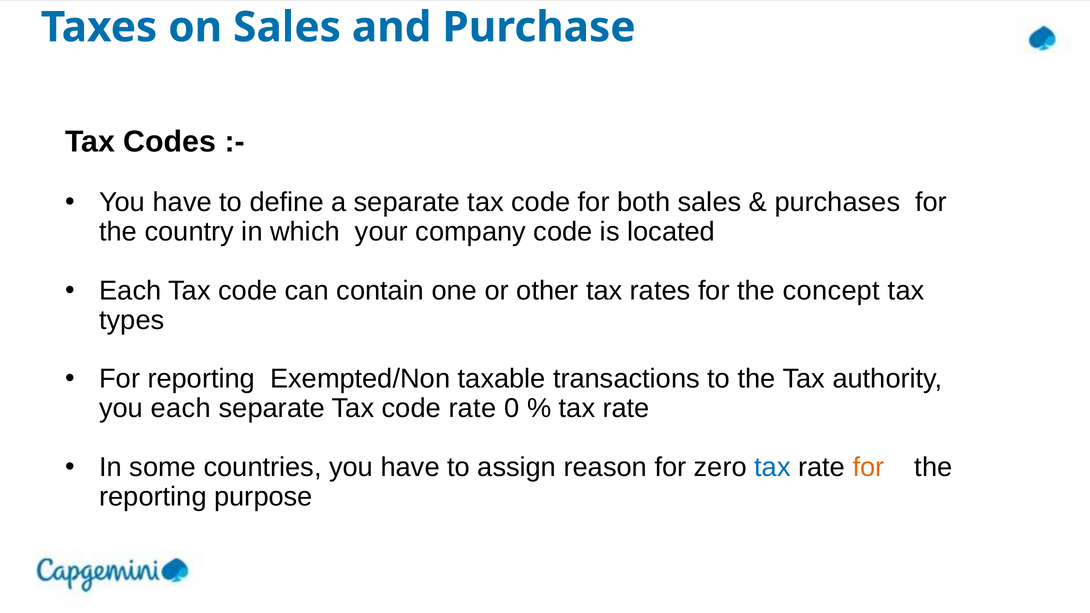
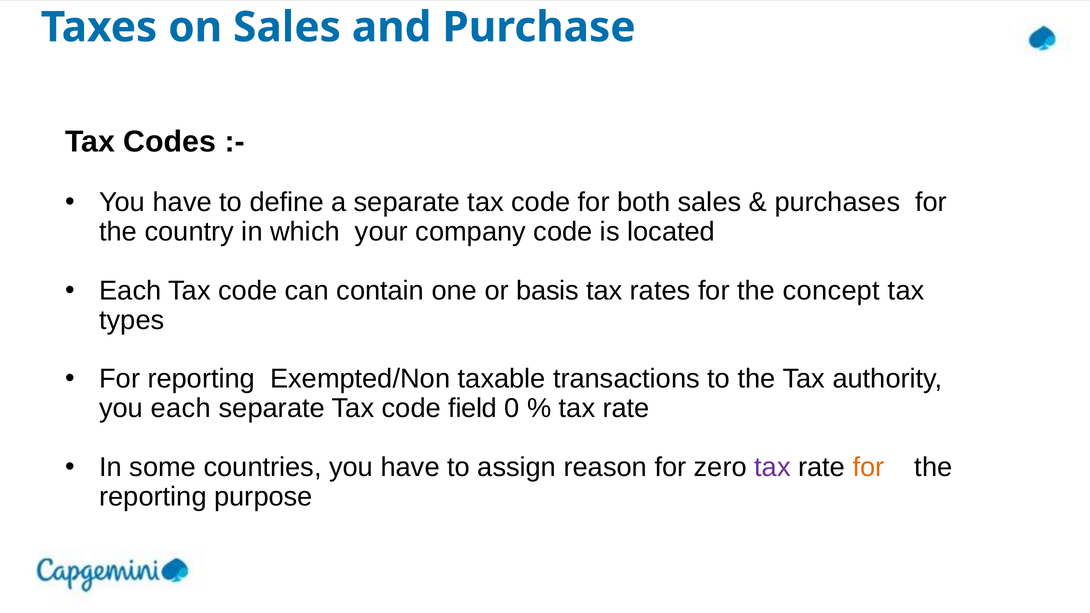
other: other -> basis
code rate: rate -> field
tax at (772, 467) colour: blue -> purple
